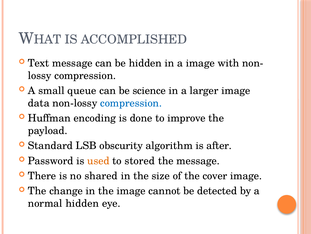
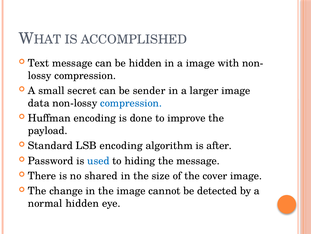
queue: queue -> secret
science: science -> sender
LSB obscurity: obscurity -> encoding
used colour: orange -> blue
stored: stored -> hiding
